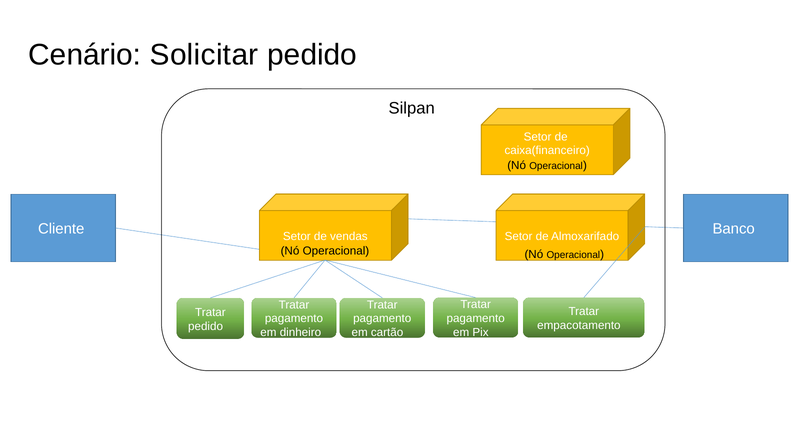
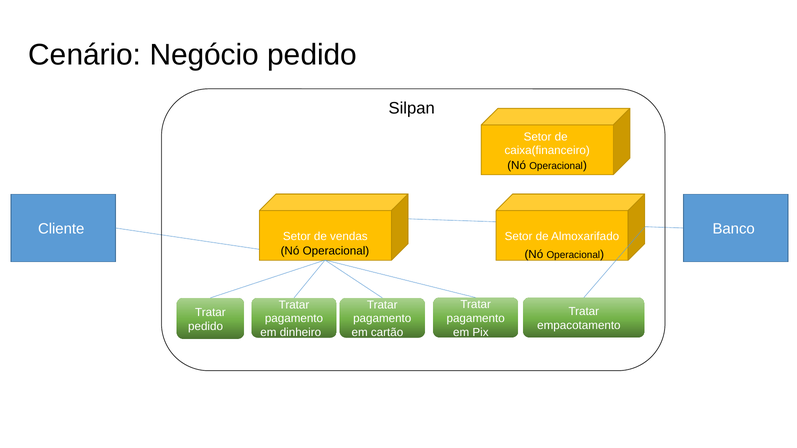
Solicitar: Solicitar -> Negócio
